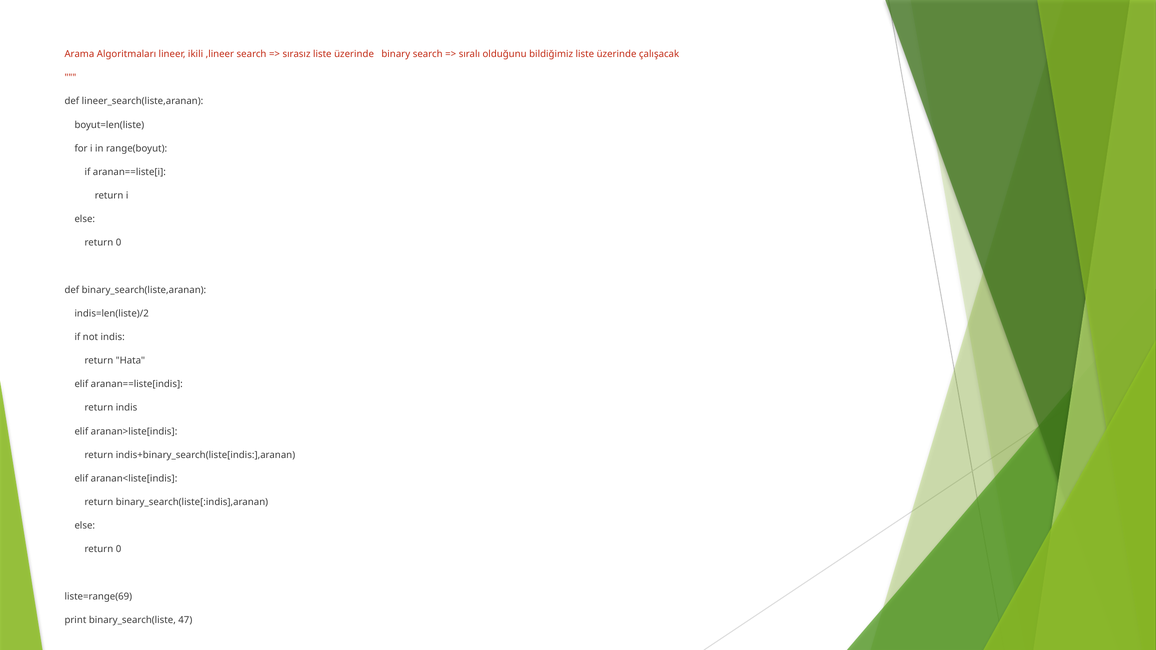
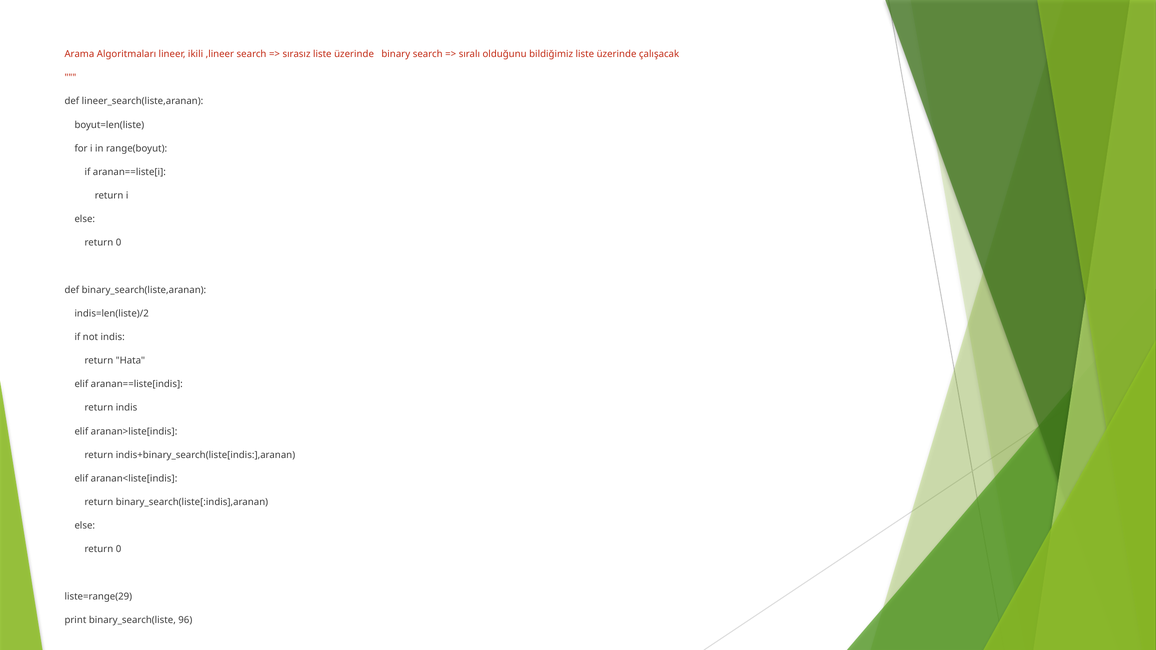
liste=range(69: liste=range(69 -> liste=range(29
47: 47 -> 96
